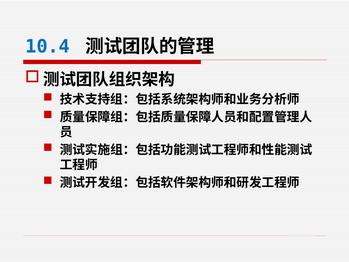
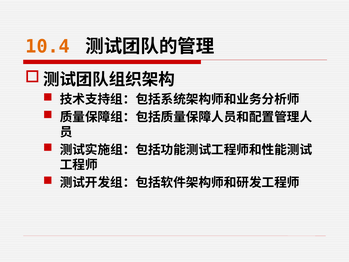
10.4 colour: blue -> orange
